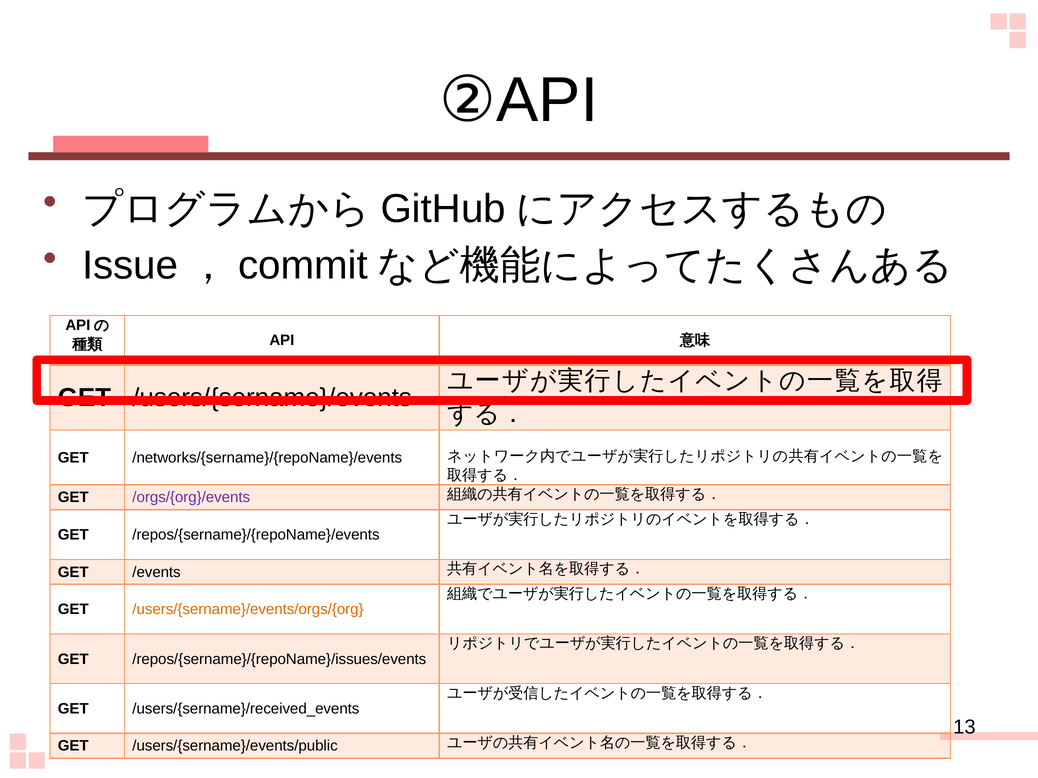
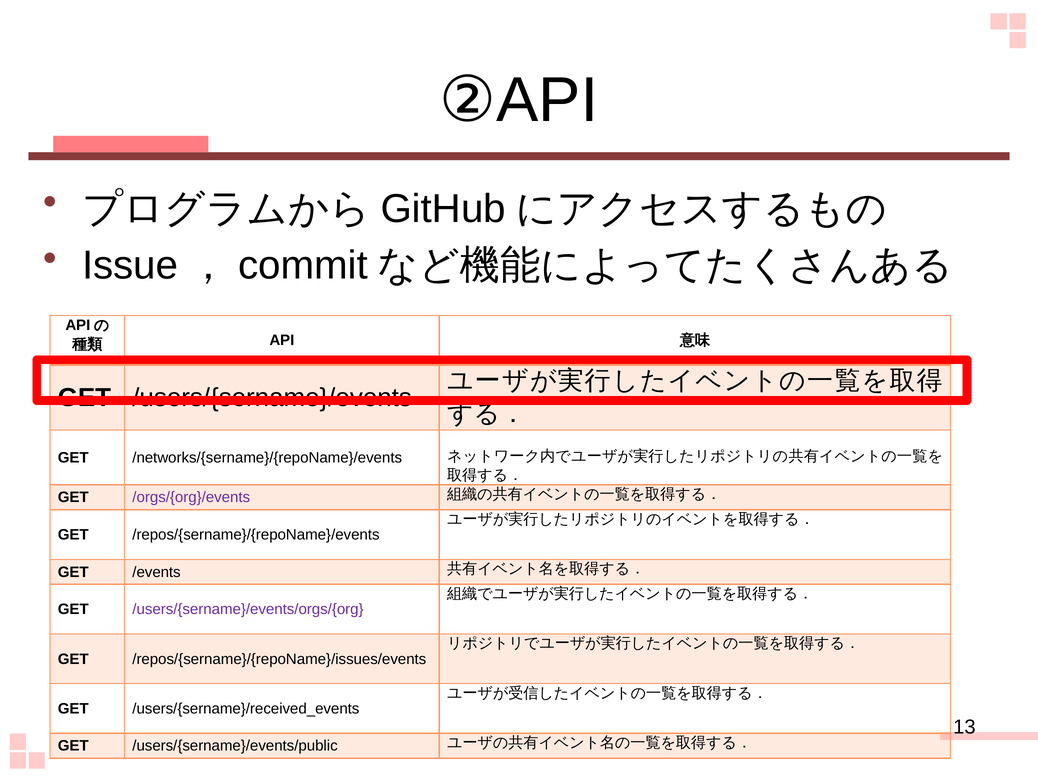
/users/{sername}/events/orgs/{org colour: orange -> purple
